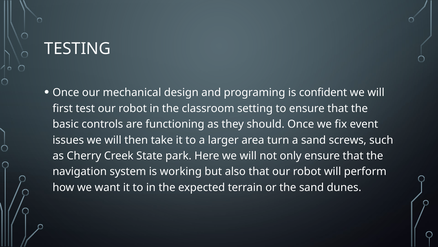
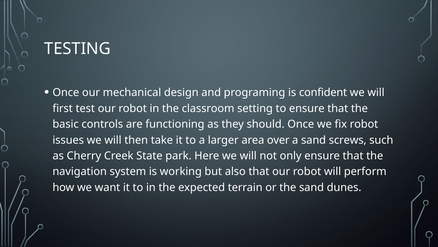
fix event: event -> robot
turn: turn -> over
